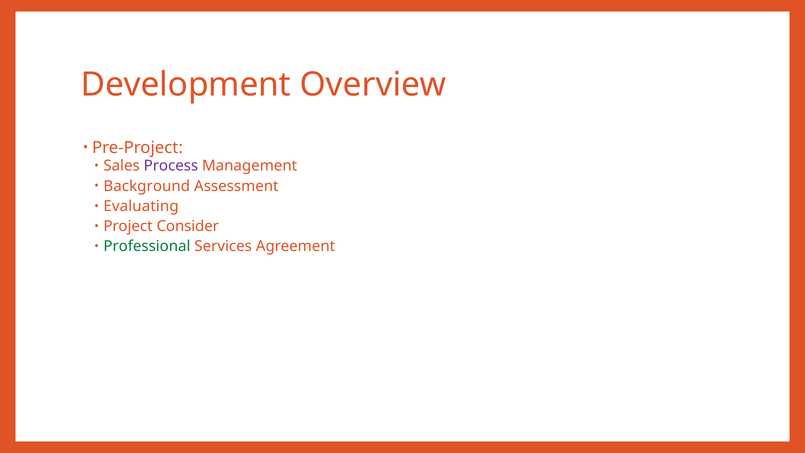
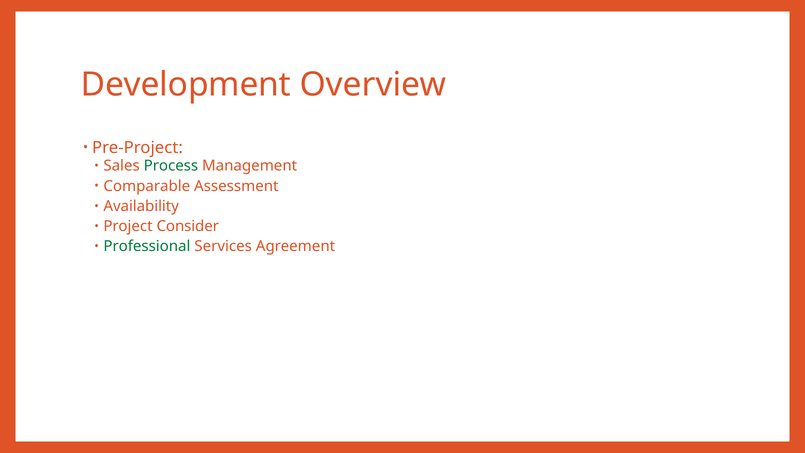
Process colour: purple -> green
Background: Background -> Comparable
Evaluating: Evaluating -> Availability
